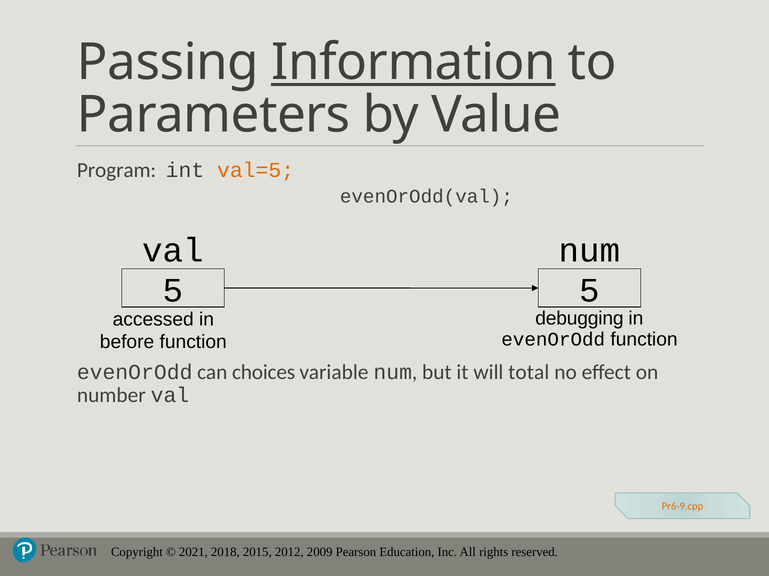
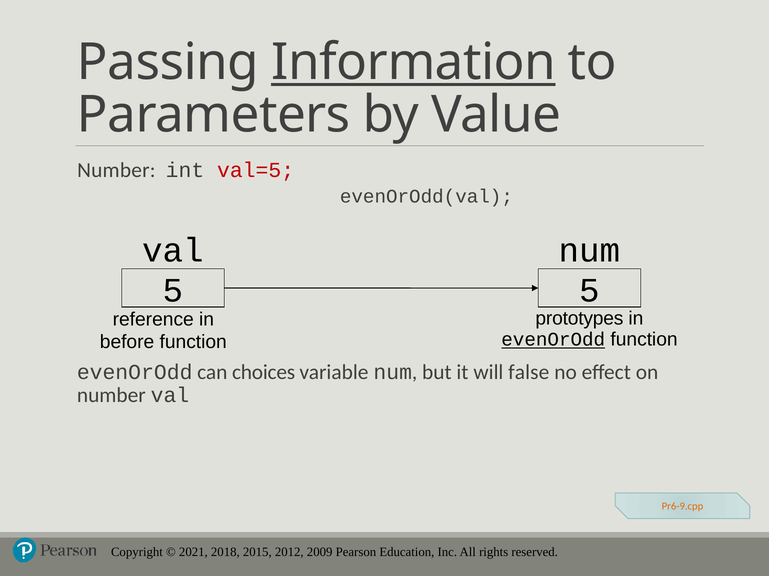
Program at (117, 170): Program -> Number
val=5 colour: orange -> red
debugging: debugging -> prototypes
accessed: accessed -> reference
evenOrOdd at (553, 340) underline: none -> present
total: total -> false
